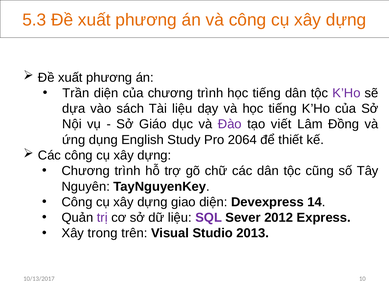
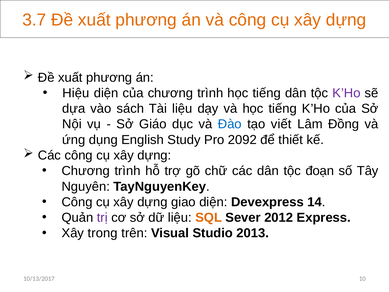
5.3: 5.3 -> 3.7
Trần: Trần -> Hiệu
Đào colour: purple -> blue
2064: 2064 -> 2092
cũng: cũng -> đoạn
SQL colour: purple -> orange
